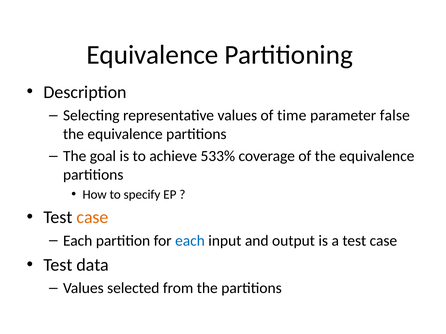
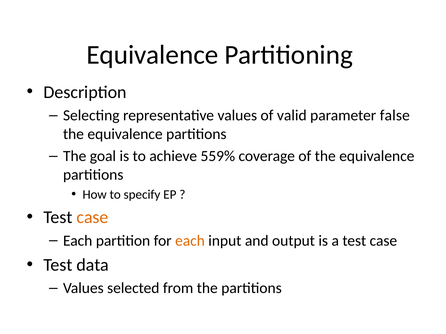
time: time -> valid
533%: 533% -> 559%
each at (190, 241) colour: blue -> orange
